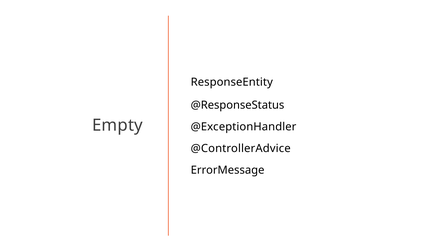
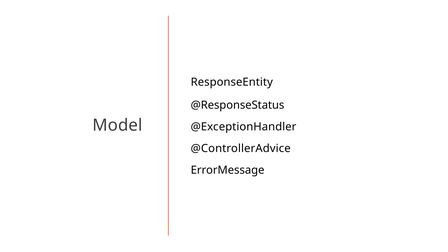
Empty: Empty -> Model
